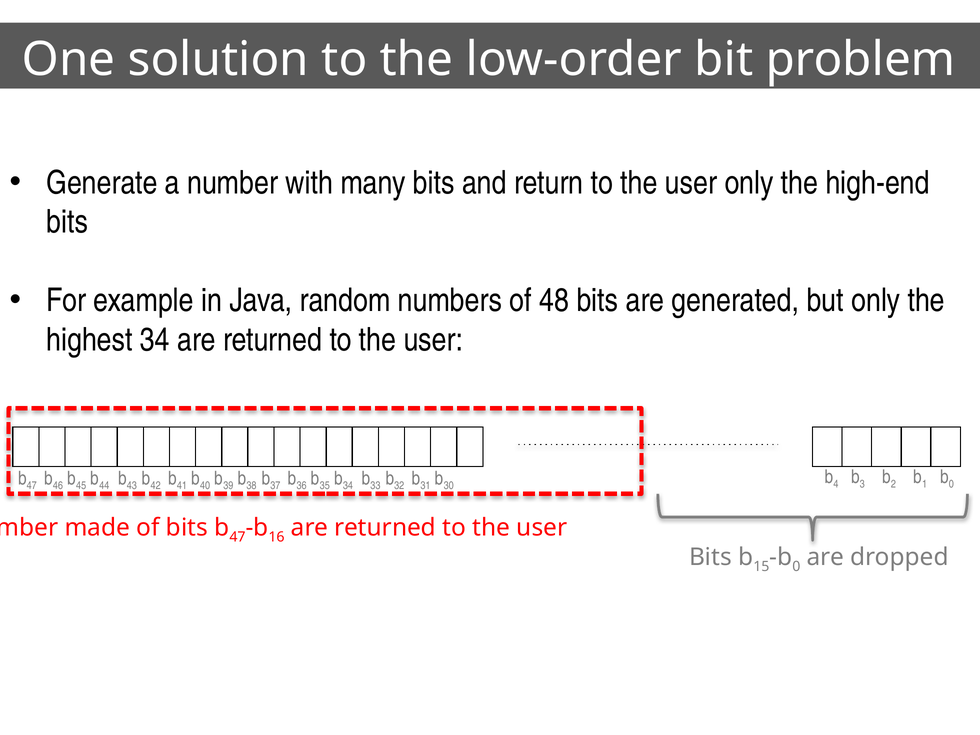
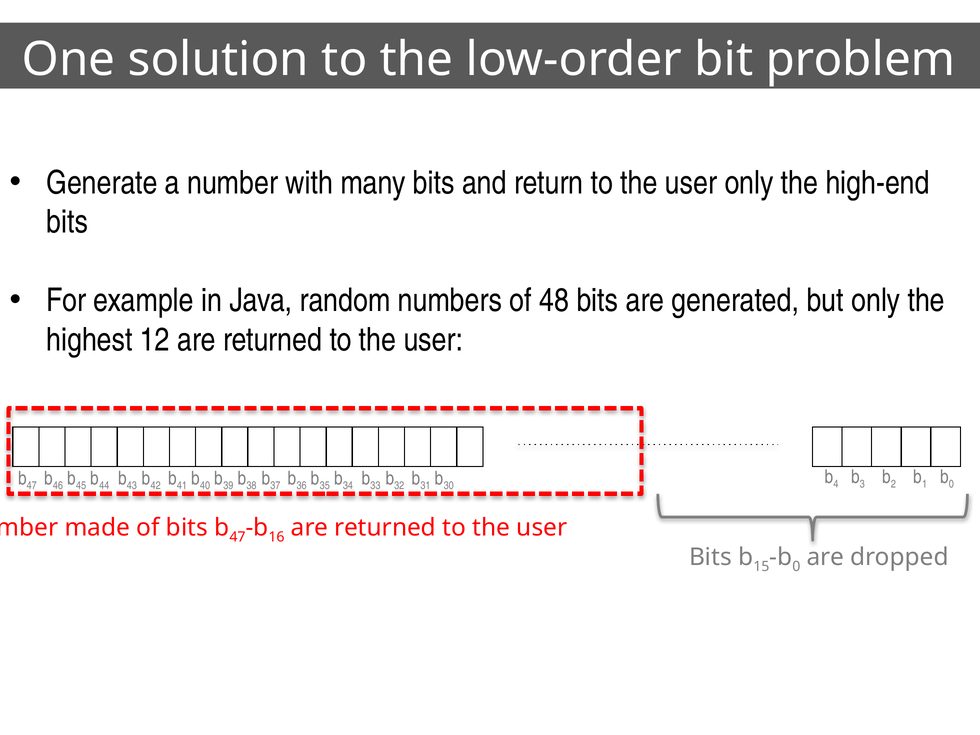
highest 34: 34 -> 12
